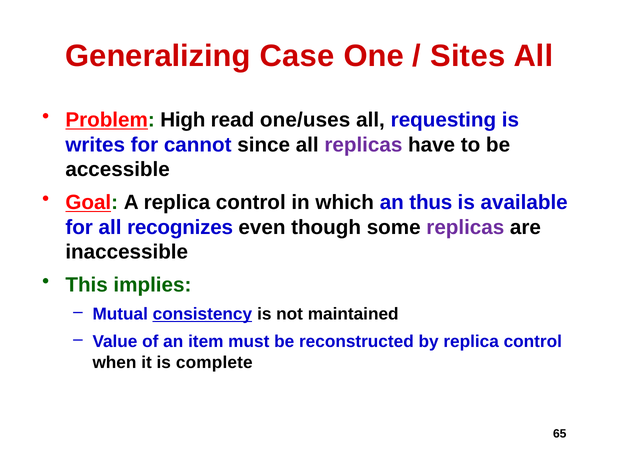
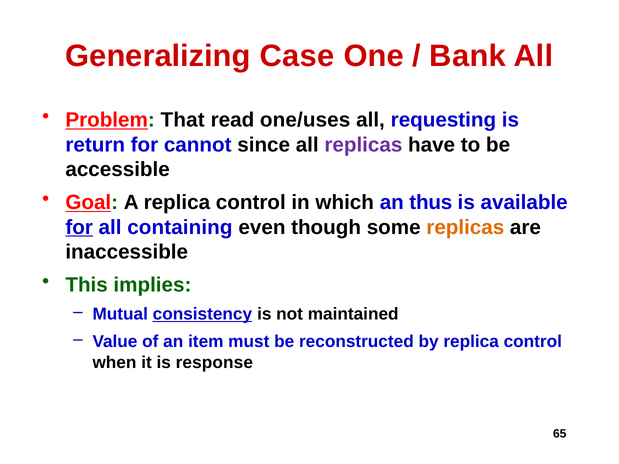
Sites: Sites -> Bank
High: High -> That
writes: writes -> return
for at (79, 227) underline: none -> present
recognizes: recognizes -> containing
replicas at (465, 227) colour: purple -> orange
complete: complete -> response
